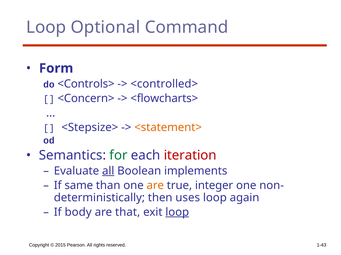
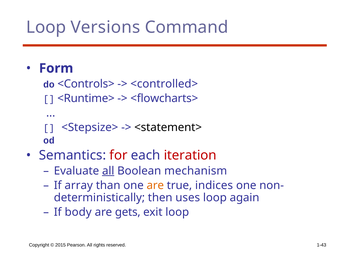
Optional: Optional -> Versions
<Concern>: <Concern> -> <Runtime>
<statement> colour: orange -> black
for colour: green -> red
implements: implements -> mechanism
same: same -> array
integer: integer -> indices
that: that -> gets
loop at (177, 213) underline: present -> none
